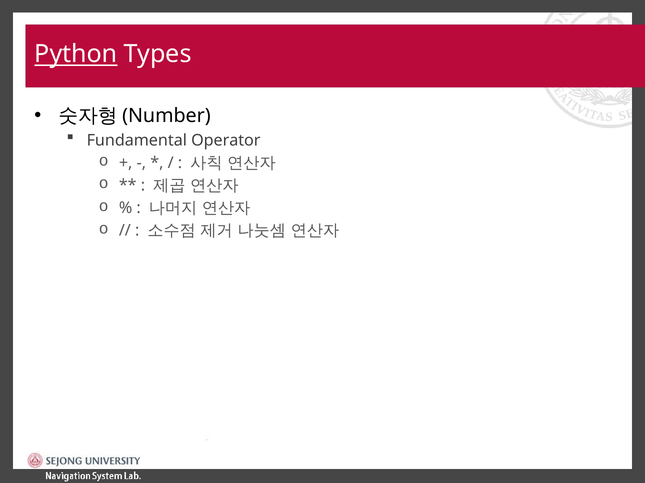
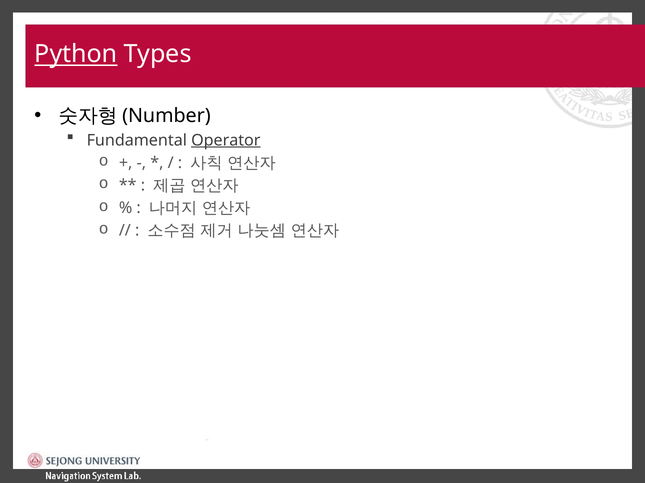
Operator underline: none -> present
